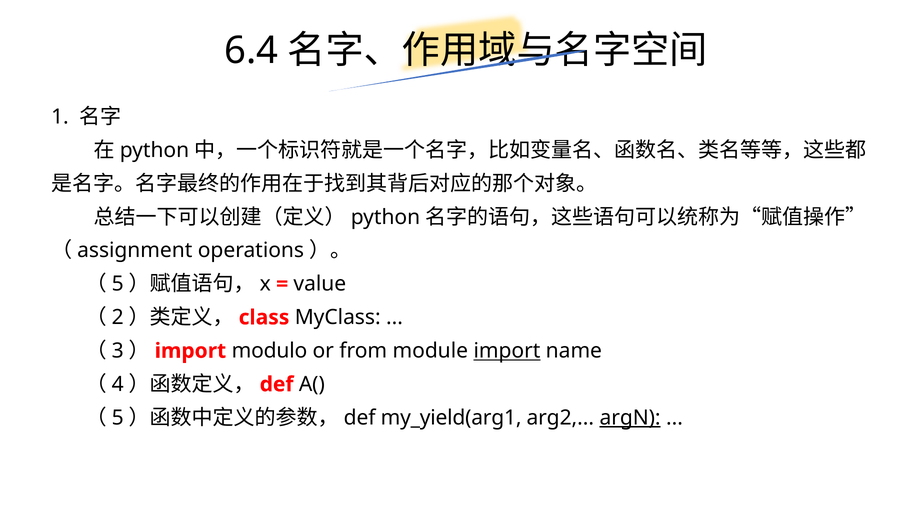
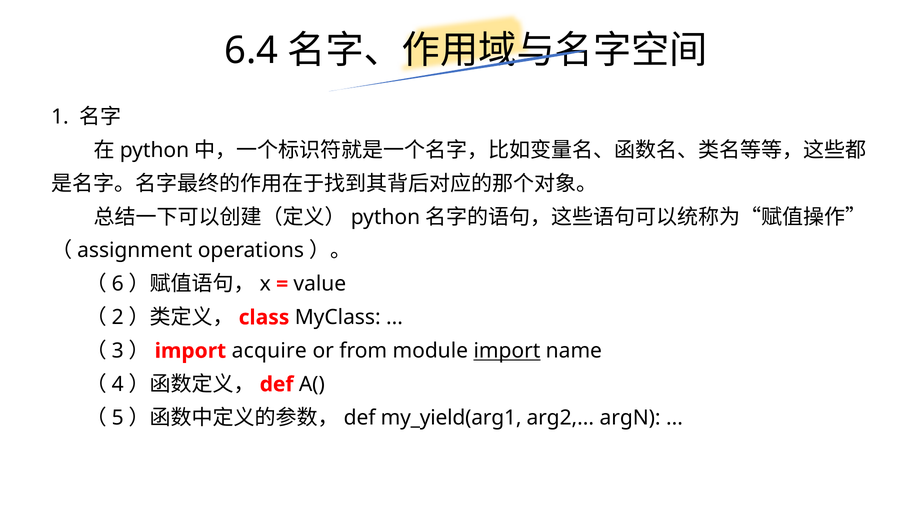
5 at (118, 284): 5 -> 6
modulo: modulo -> acquire
argN underline: present -> none
